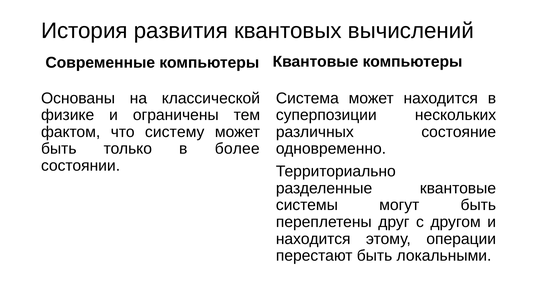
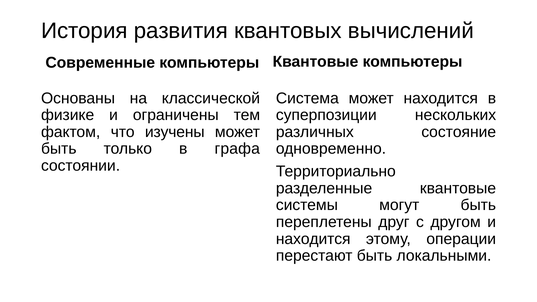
систему: систему -> изучены
более: более -> графа
